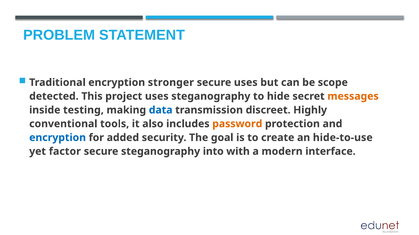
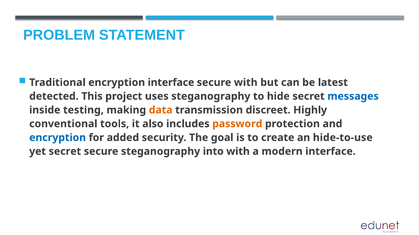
encryption stronger: stronger -> interface
secure uses: uses -> with
scope: scope -> latest
messages colour: orange -> blue
data colour: blue -> orange
yet factor: factor -> secret
